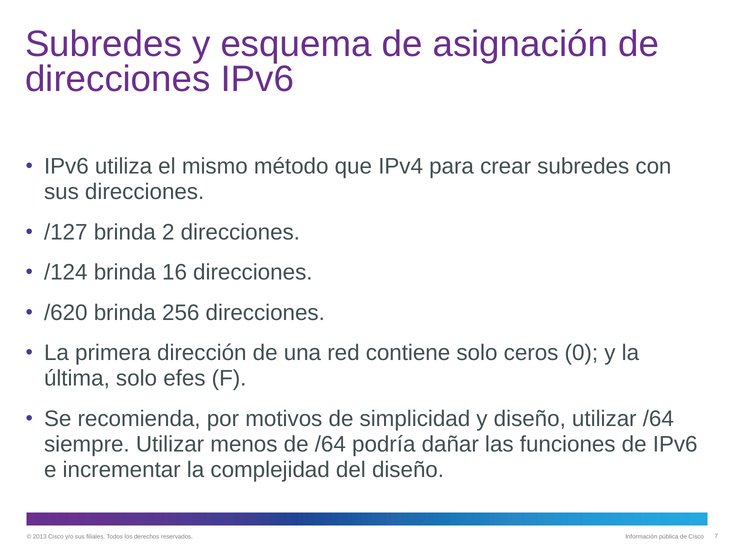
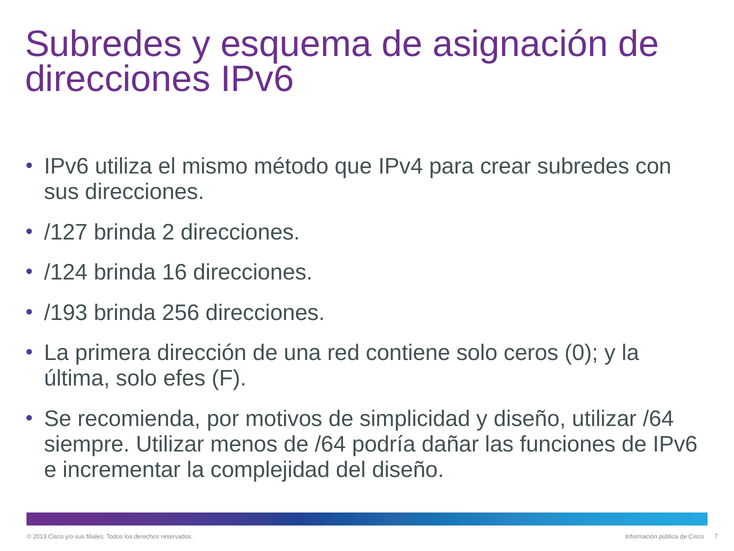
/620: /620 -> /193
